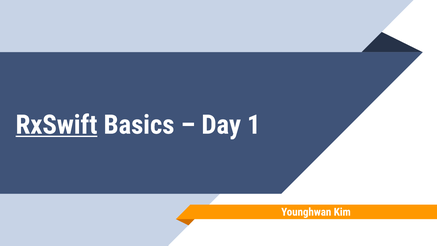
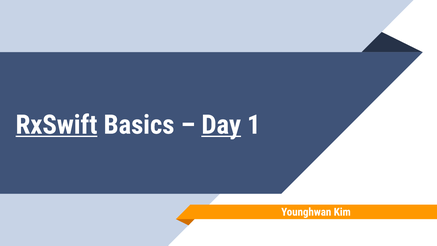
Day underline: none -> present
